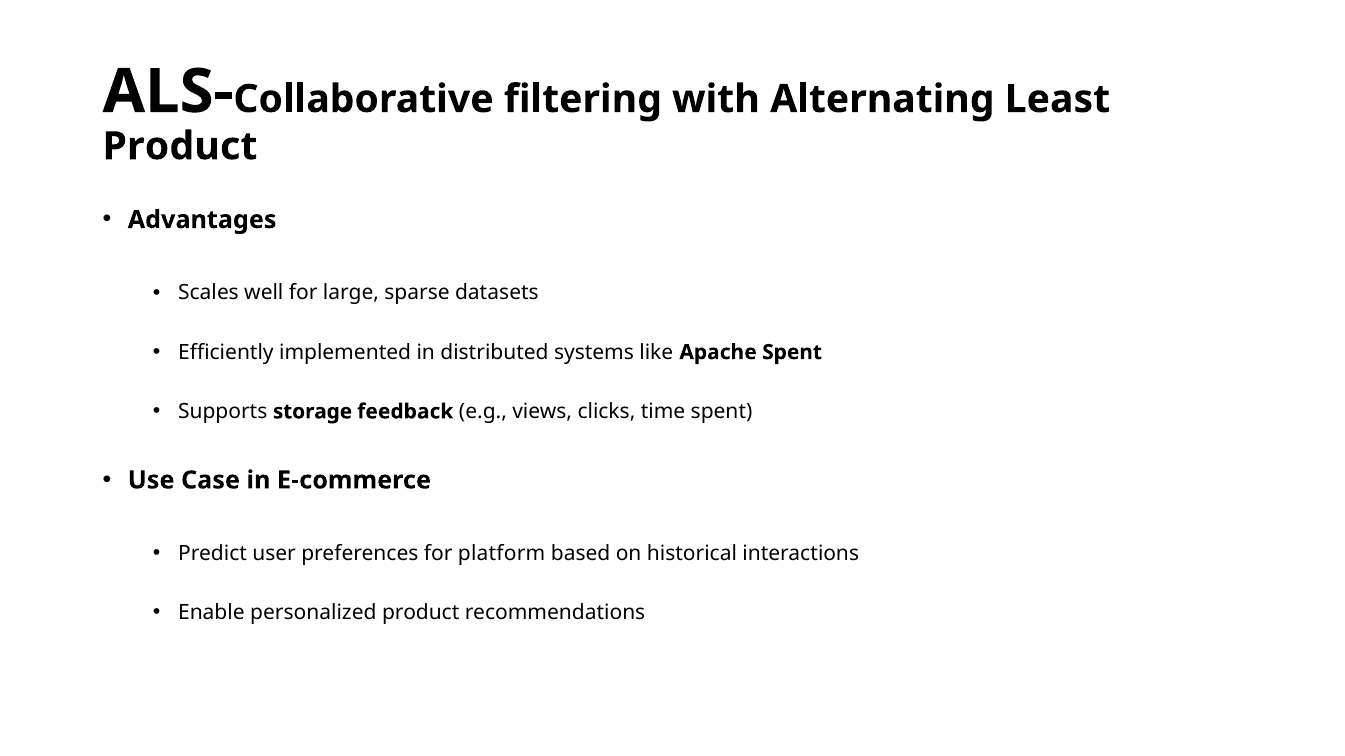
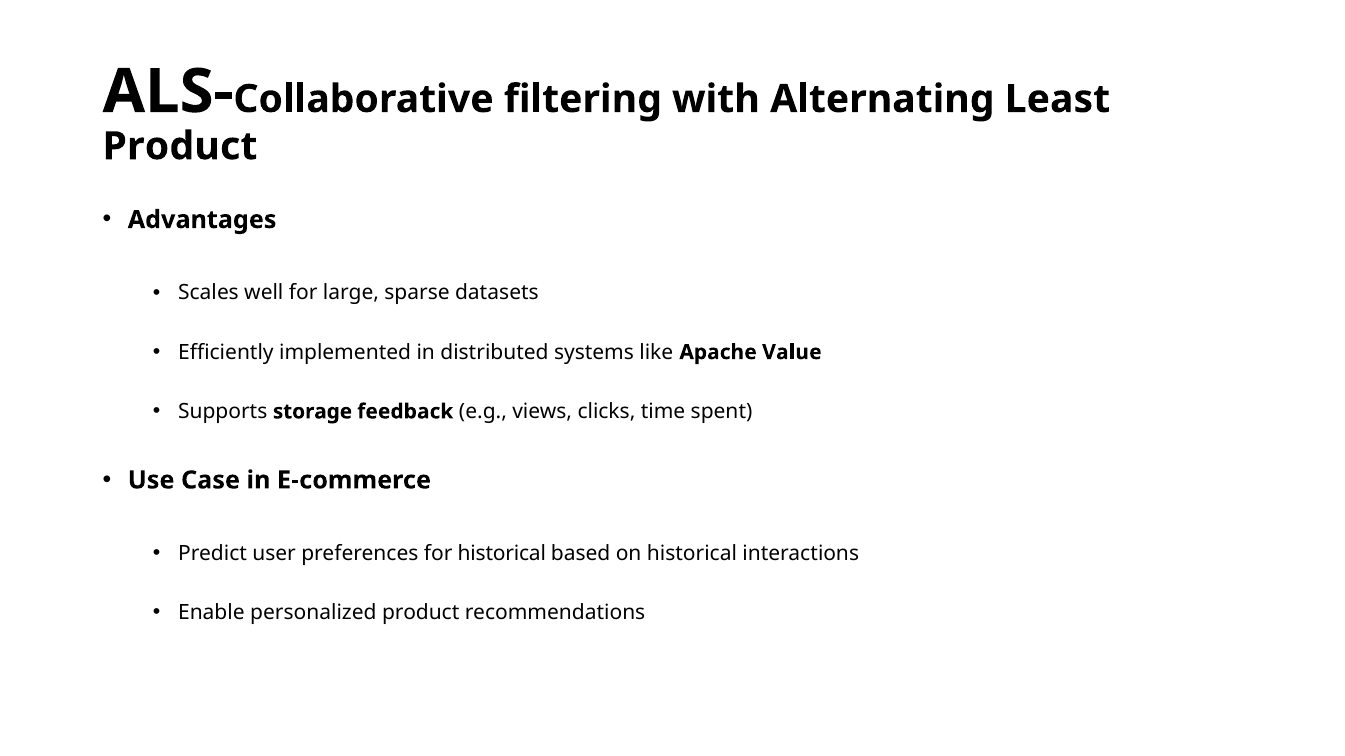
Apache Spent: Spent -> Value
for platform: platform -> historical
